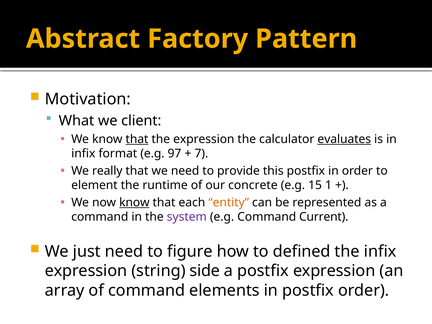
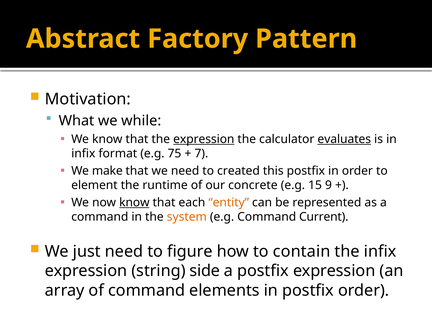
client: client -> while
that at (137, 139) underline: present -> none
expression at (204, 139) underline: none -> present
97: 97 -> 75
really: really -> make
provide: provide -> created
1: 1 -> 9
system colour: purple -> orange
defined: defined -> contain
